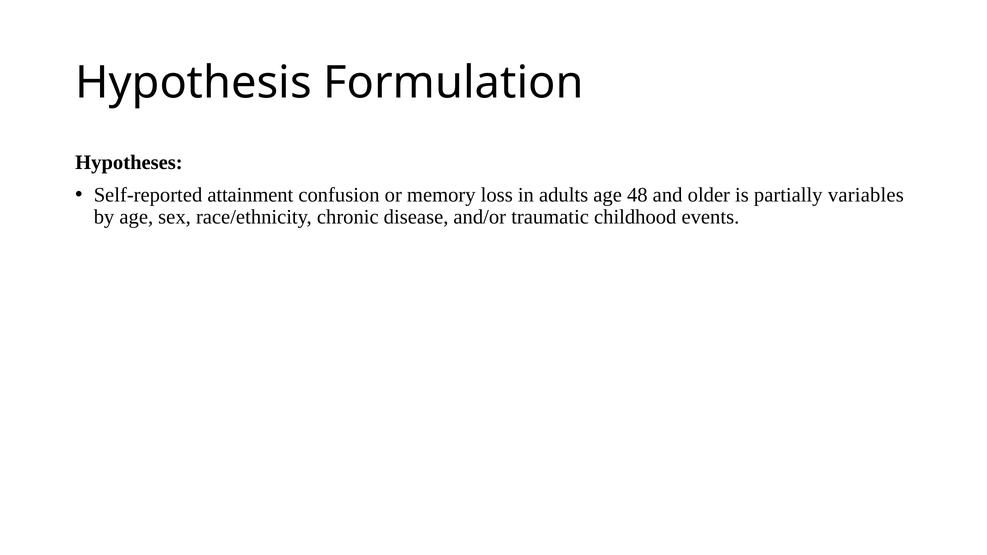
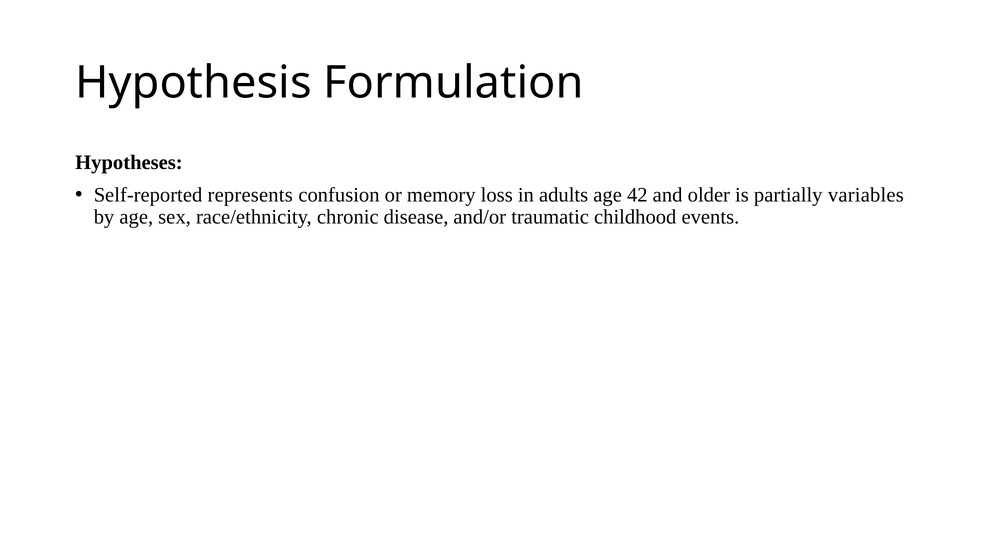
attainment: attainment -> represents
48: 48 -> 42
